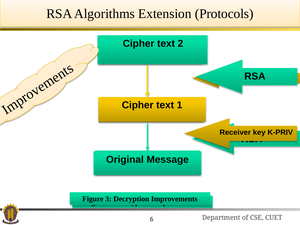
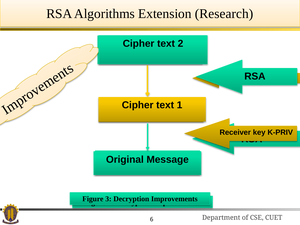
Protocols: Protocols -> Research
